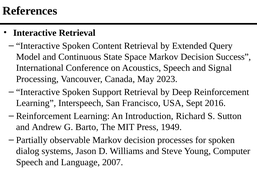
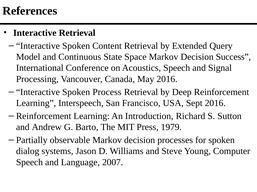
May 2023: 2023 -> 2016
Support: Support -> Process
1949: 1949 -> 1979
